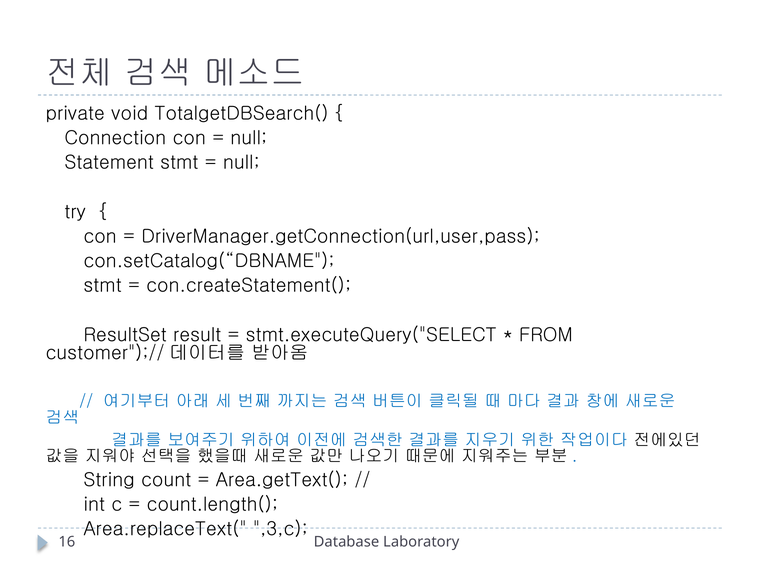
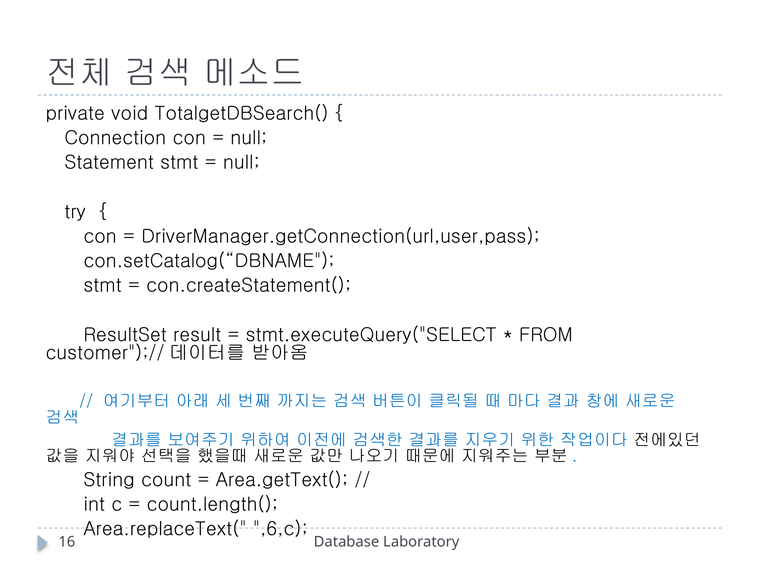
,3,c: ,3,c -> ,6,c
